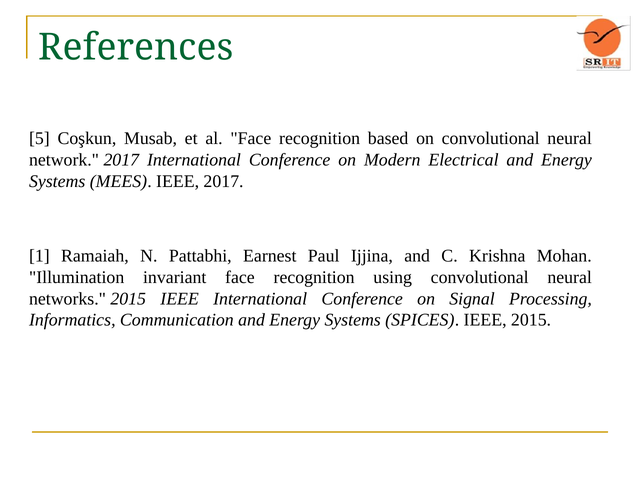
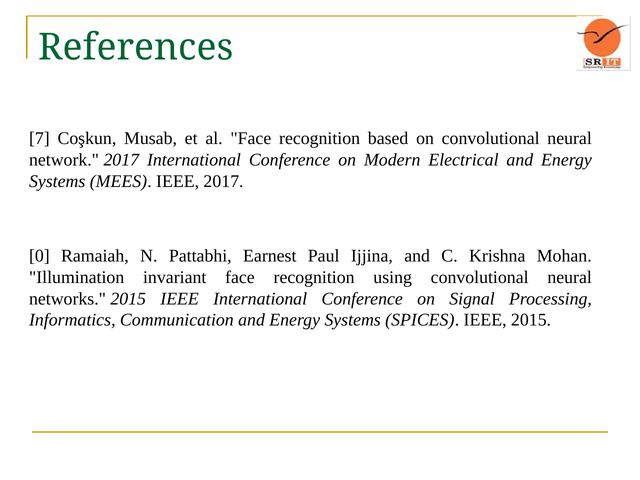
5: 5 -> 7
1: 1 -> 0
